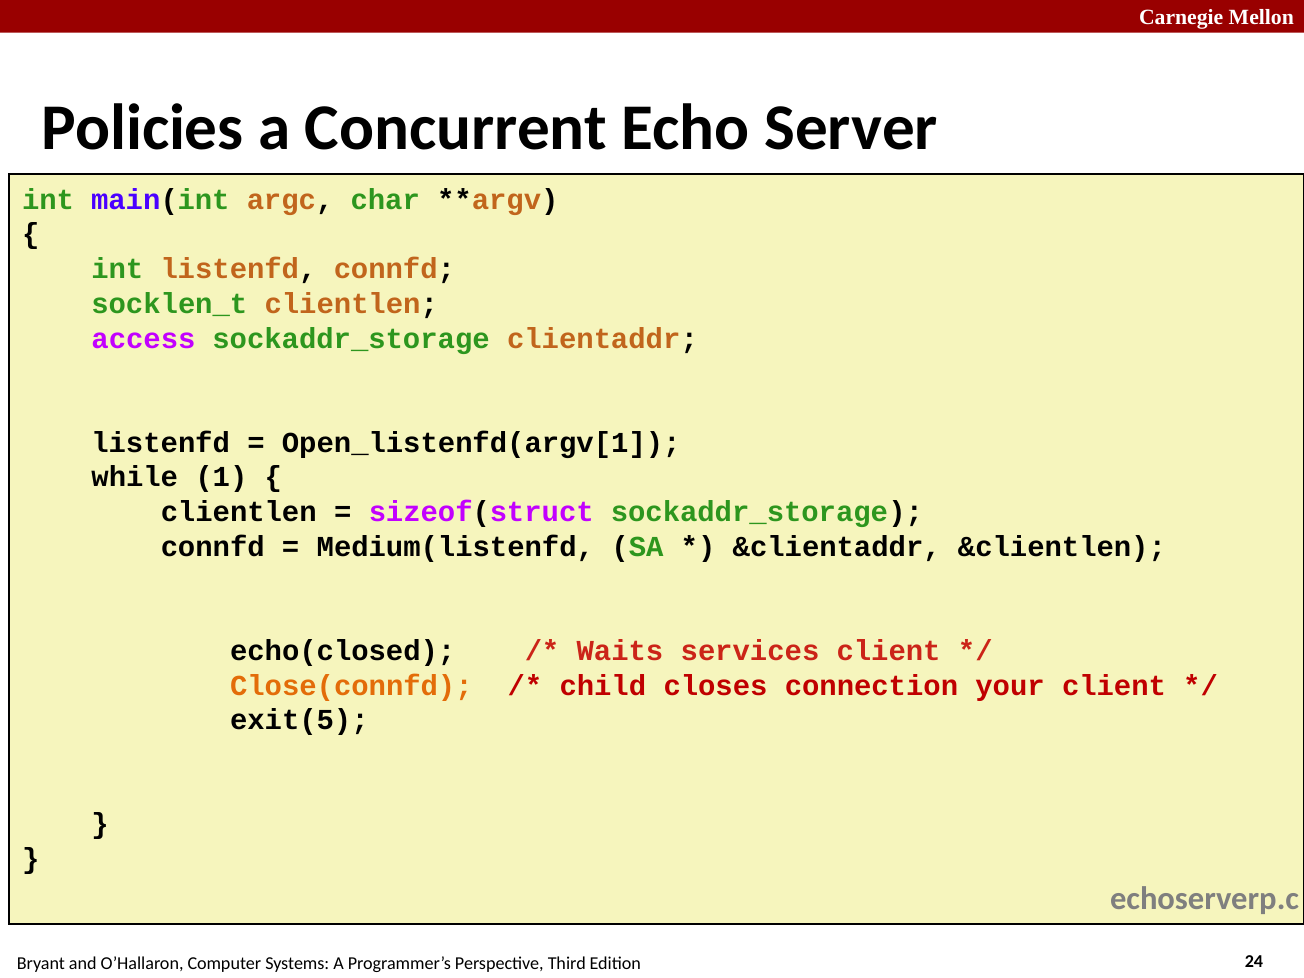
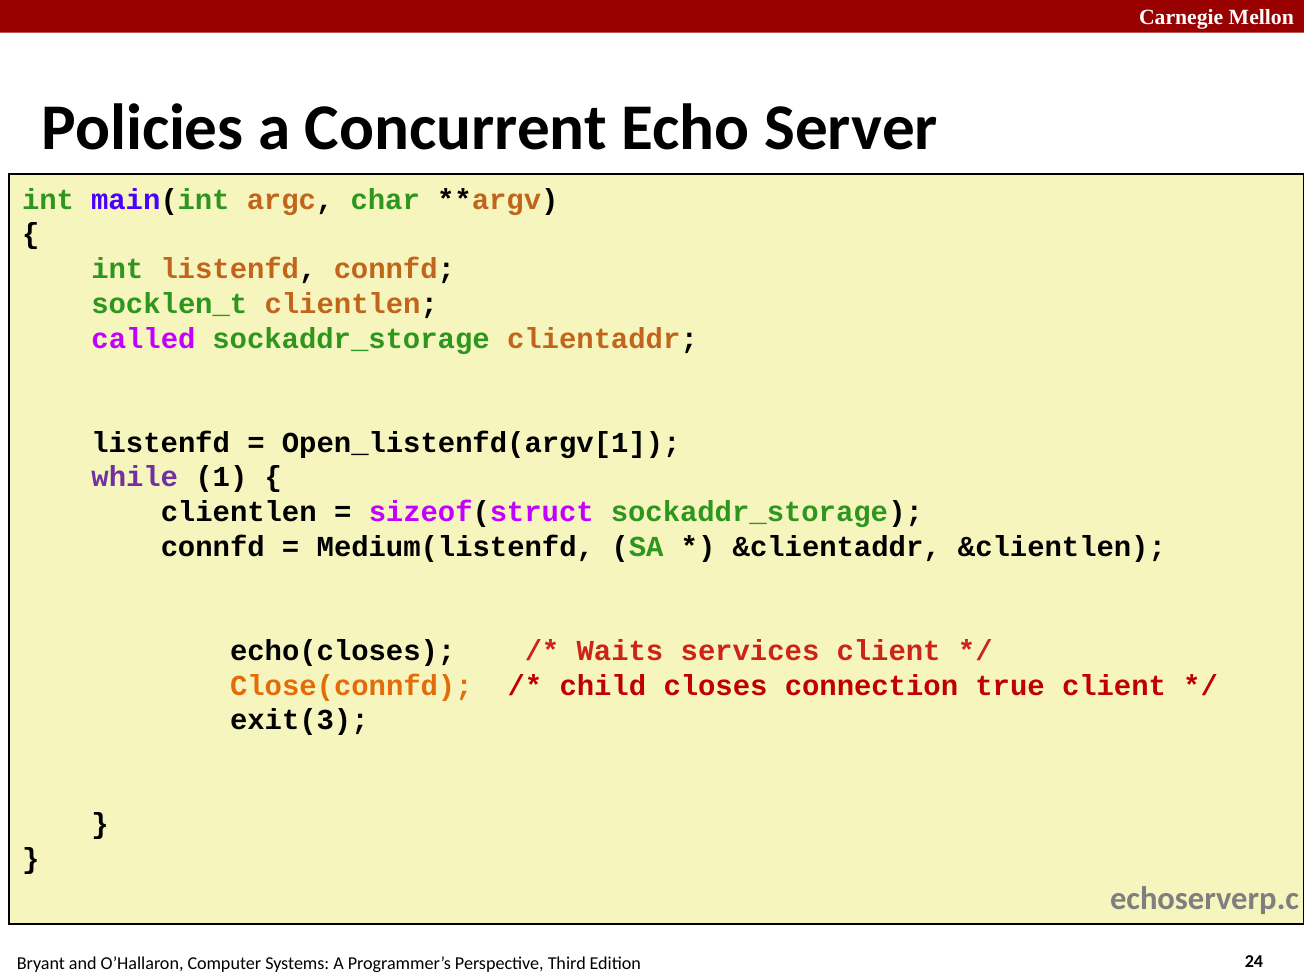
access: access -> called
while colour: black -> purple
echo(closed: echo(closed -> echo(closes
your: your -> true
exit(5: exit(5 -> exit(3
